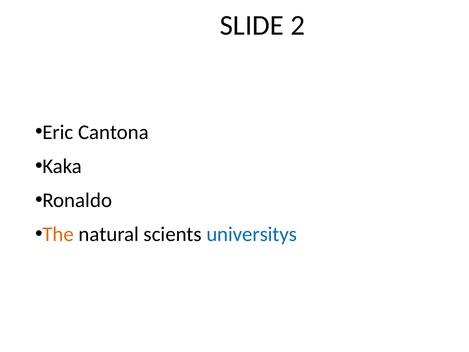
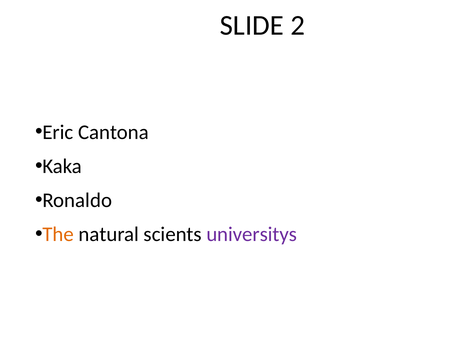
universitys colour: blue -> purple
